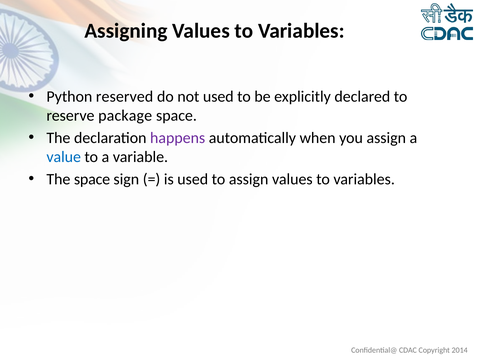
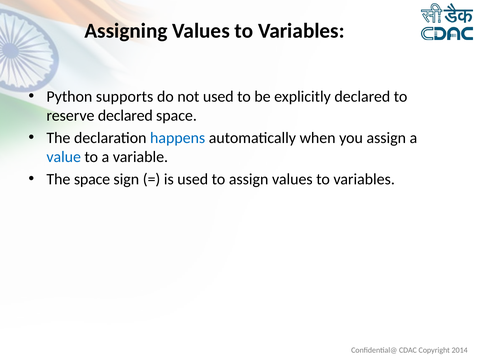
reserved: reserved -> supports
reserve package: package -> declared
happens colour: purple -> blue
